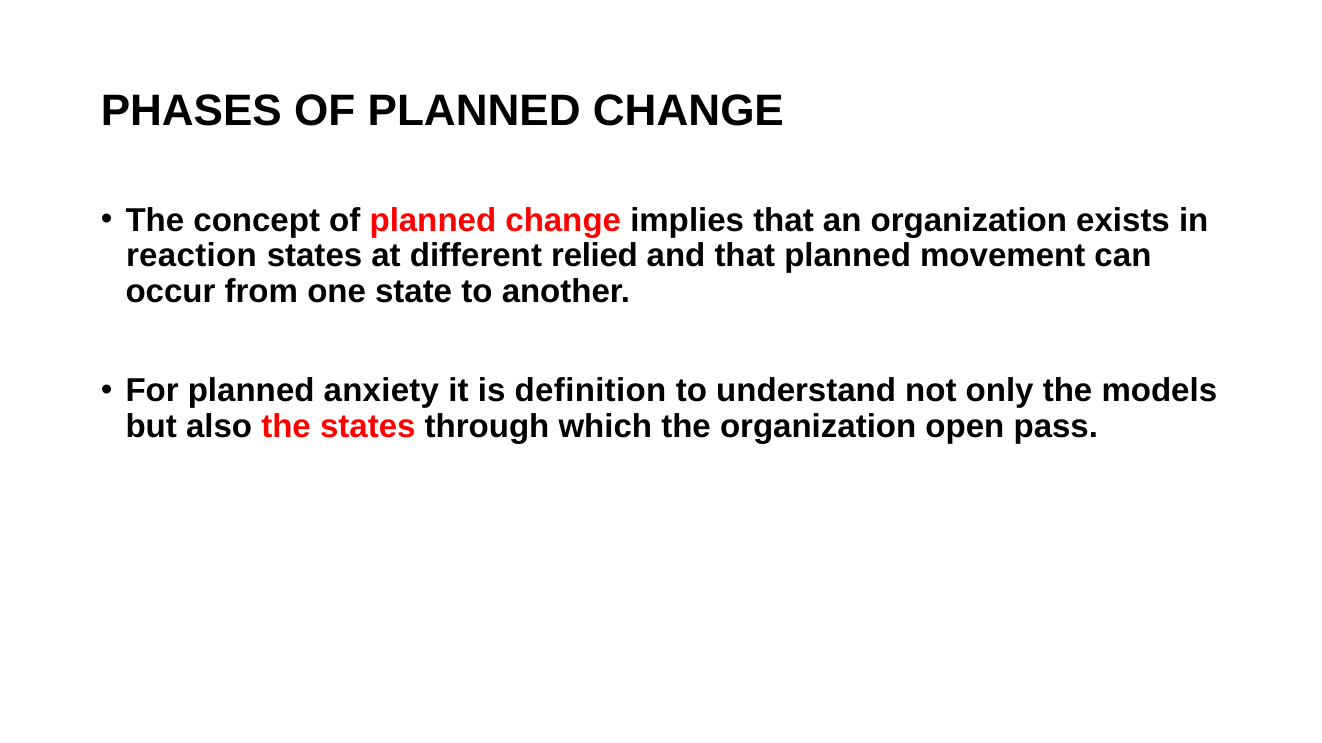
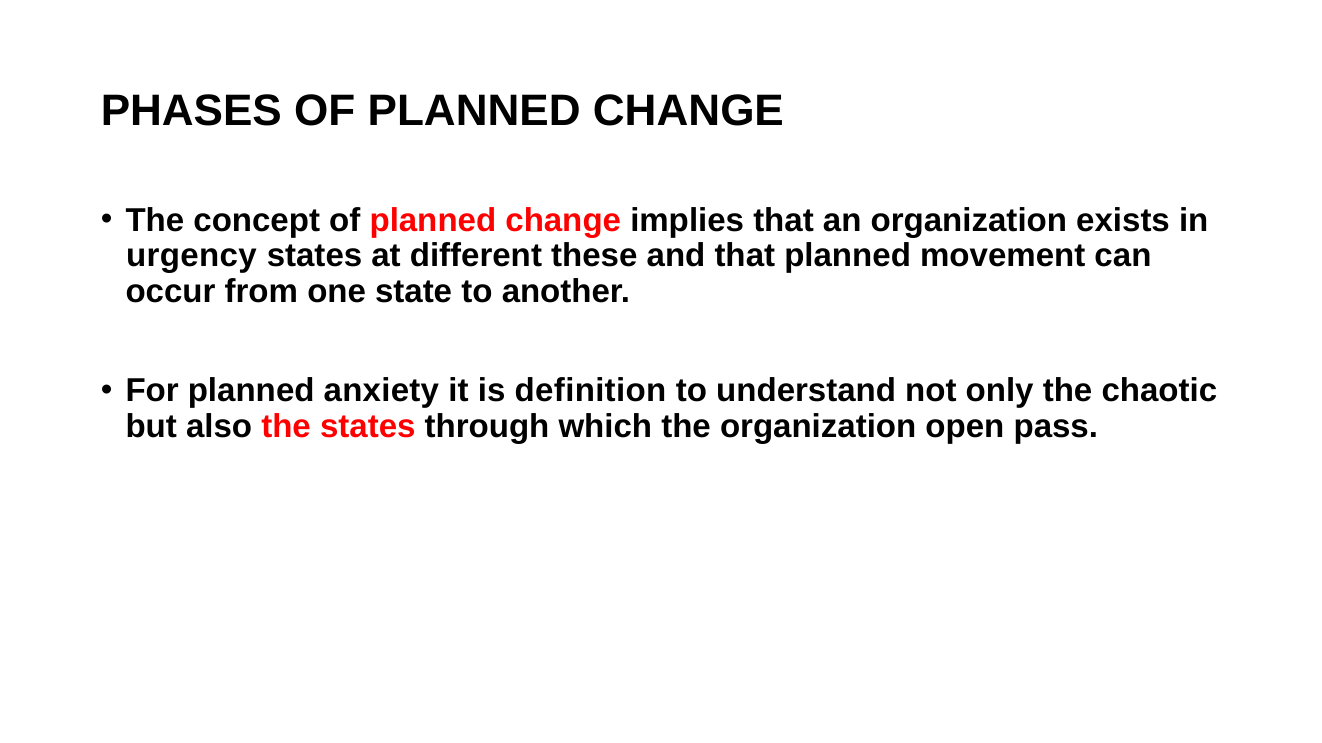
reaction: reaction -> urgency
relied: relied -> these
models: models -> chaotic
